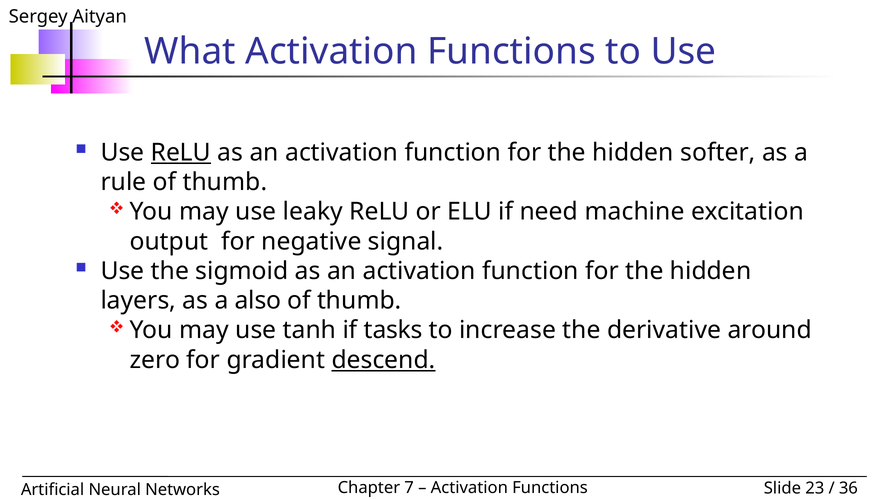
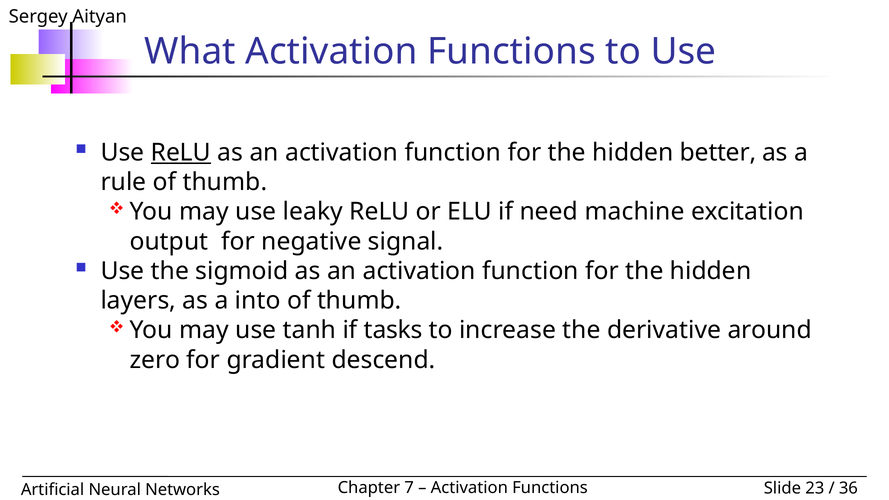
softer: softer -> better
also: also -> into
descend underline: present -> none
